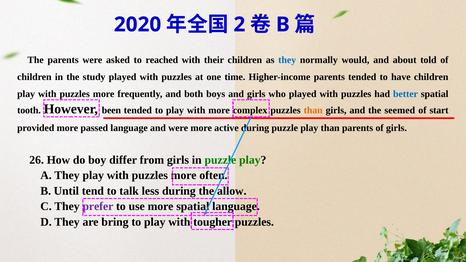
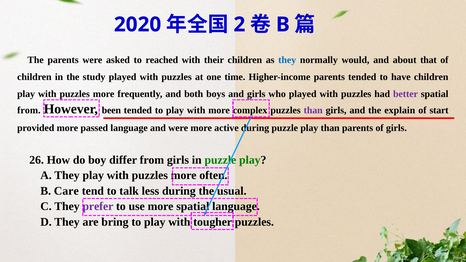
told: told -> that
better colour: blue -> purple
tooth at (29, 110): tooth -> from
than at (313, 110) colour: orange -> purple
seemed: seemed -> explain
Until: Until -> Care
allow: allow -> usual
